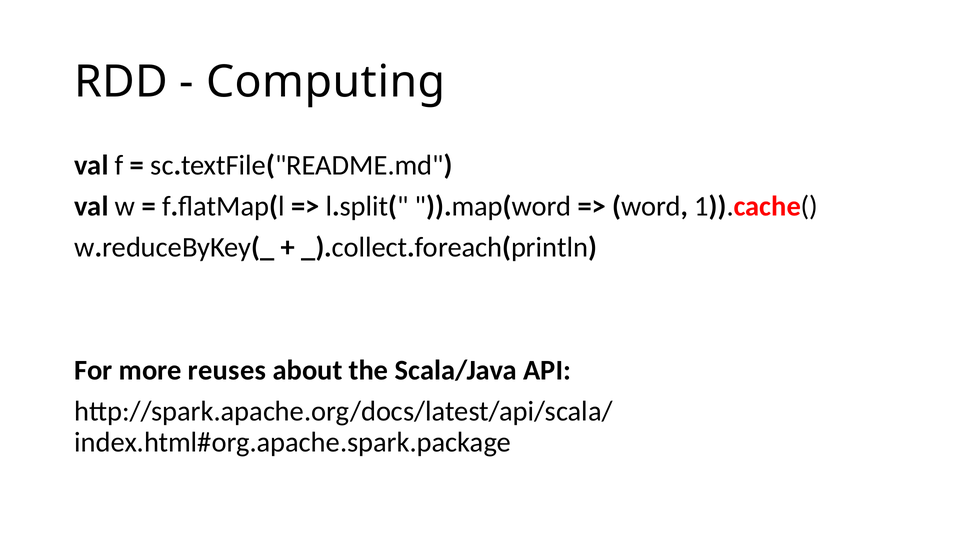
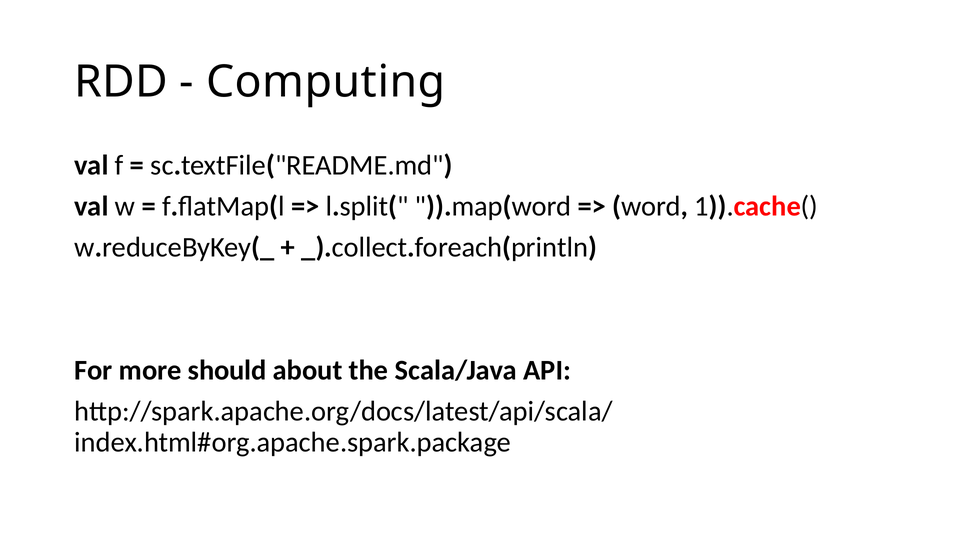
reuses: reuses -> should
